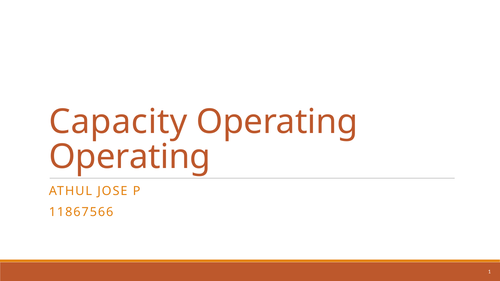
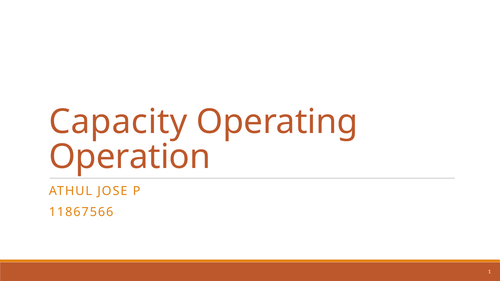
Operating at (130, 157): Operating -> Operation
